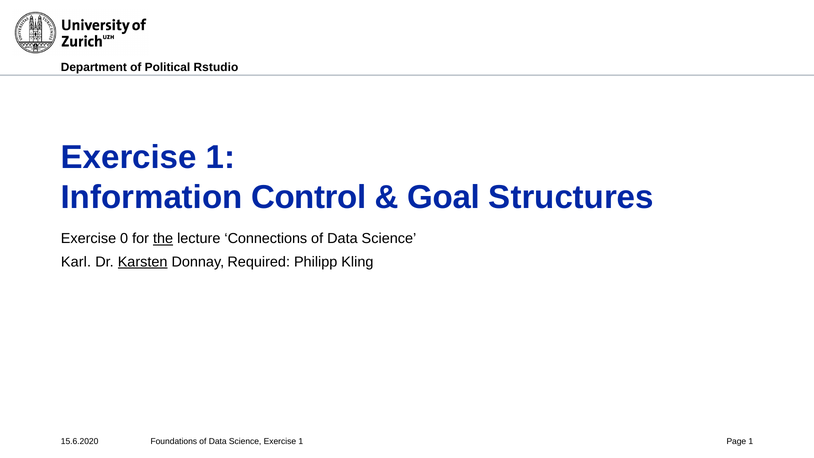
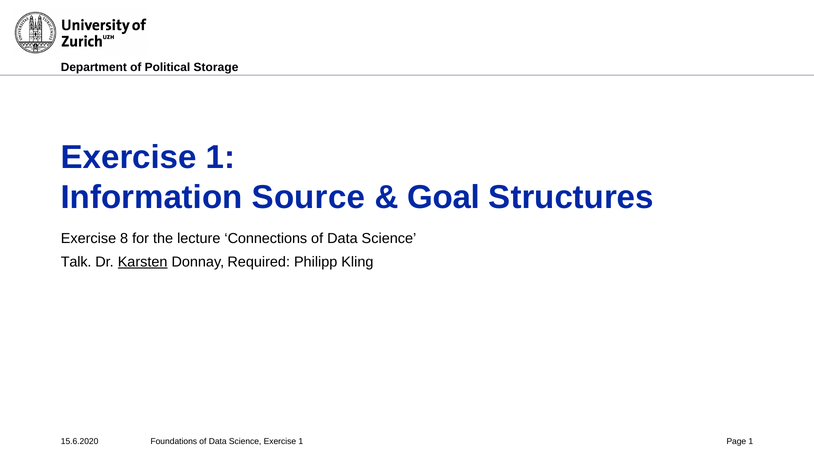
Rstudio: Rstudio -> Storage
Control: Control -> Source
0: 0 -> 8
the underline: present -> none
Karl: Karl -> Talk
